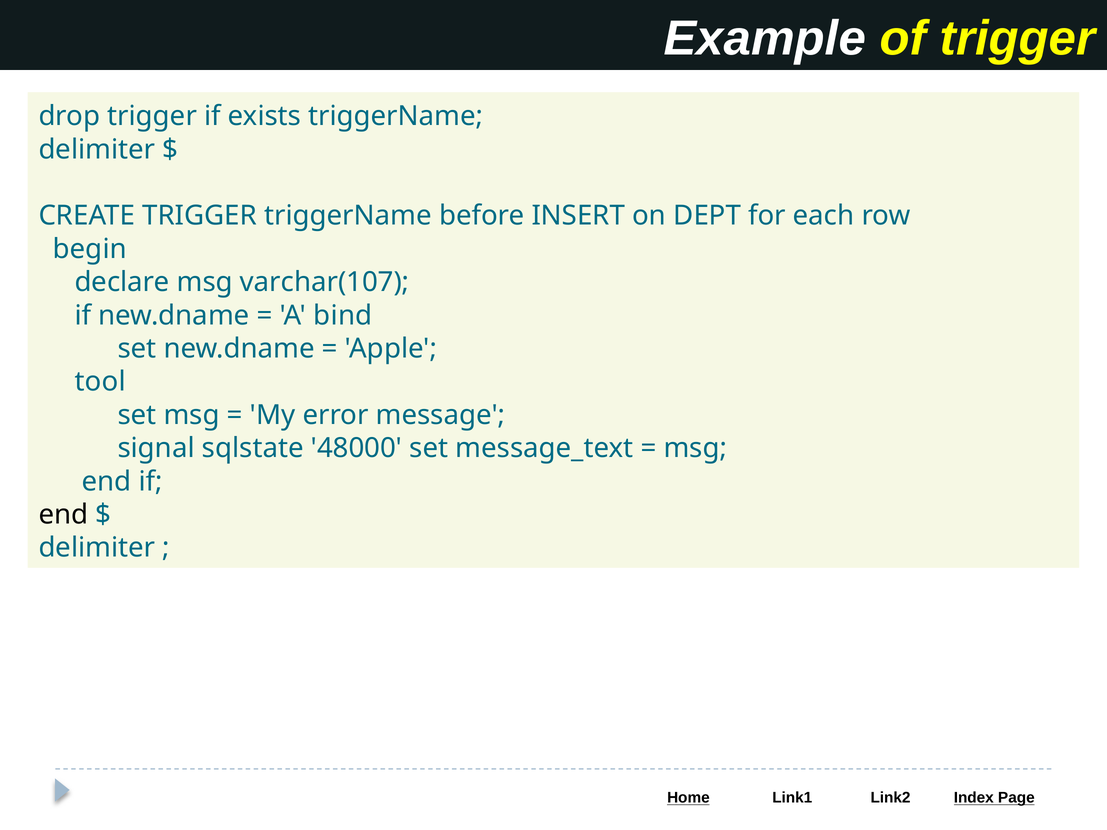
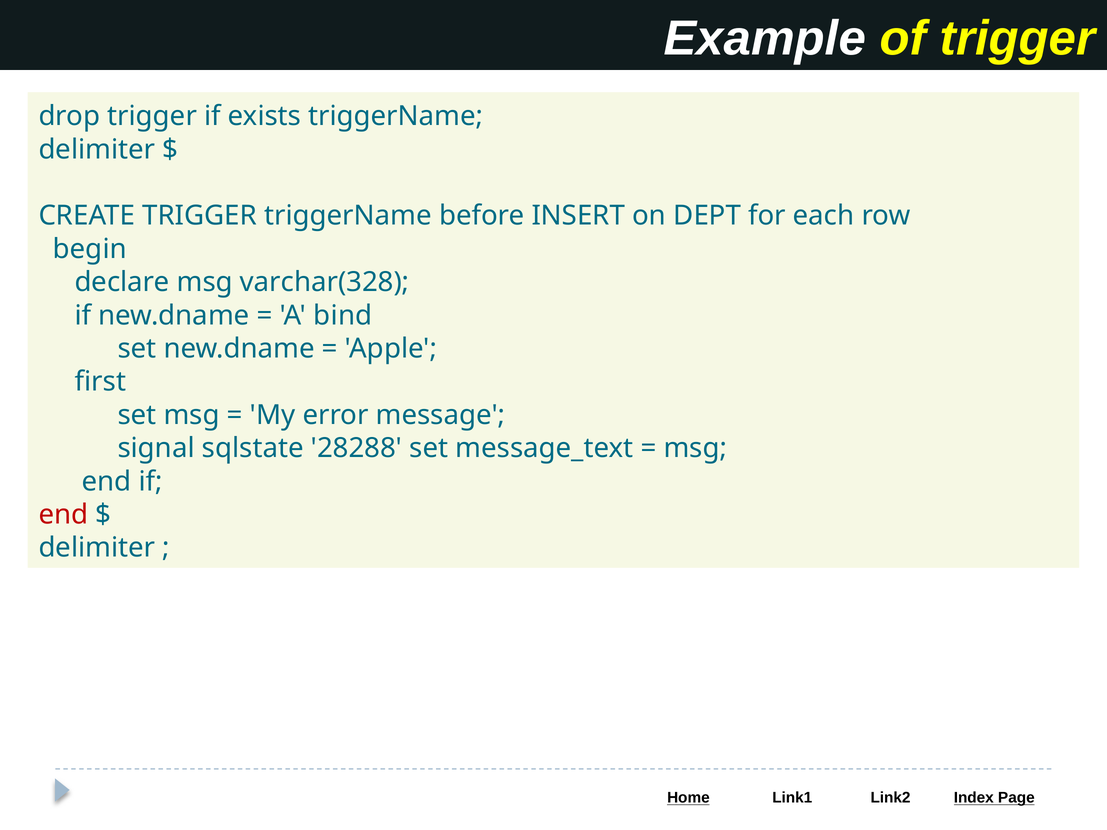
varchar(107: varchar(107 -> varchar(328
tool: tool -> first
48000: 48000 -> 28288
end at (63, 515) colour: black -> red
